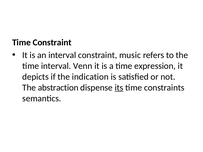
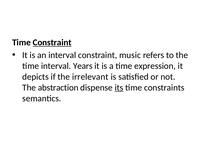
Constraint at (52, 43) underline: none -> present
Venn: Venn -> Years
indication: indication -> irrelevant
